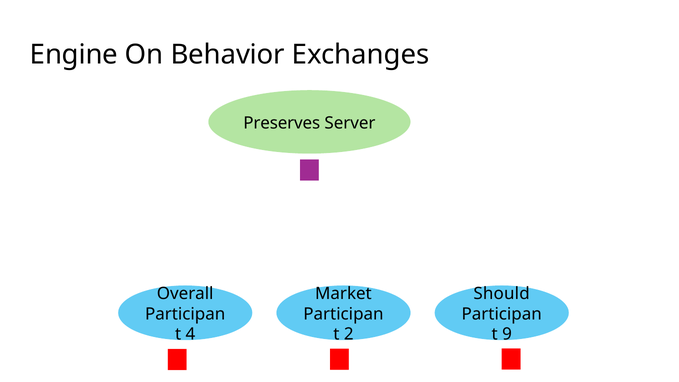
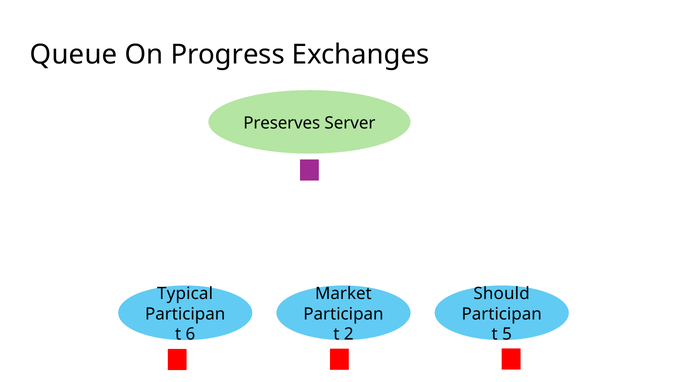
Engine: Engine -> Queue
Behavior: Behavior -> Progress
Overall: Overall -> Typical
4: 4 -> 6
9: 9 -> 5
